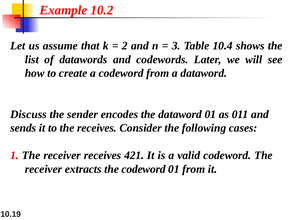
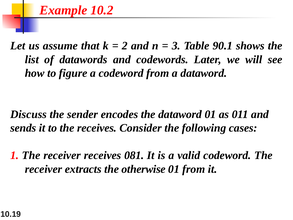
10.4: 10.4 -> 90.1
create: create -> figure
421: 421 -> 081
the codeword: codeword -> otherwise
